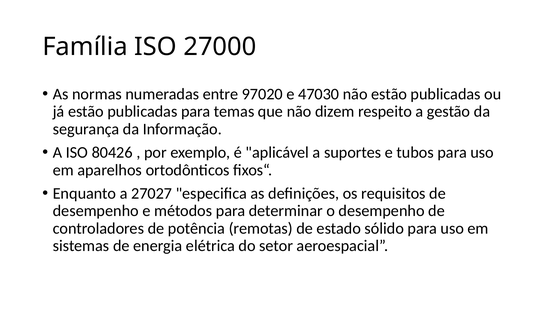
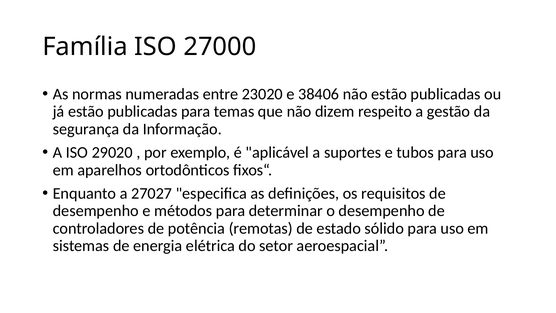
97020: 97020 -> 23020
47030: 47030 -> 38406
80426: 80426 -> 29020
